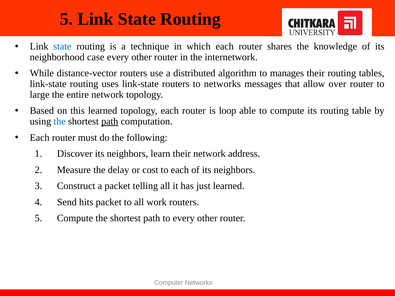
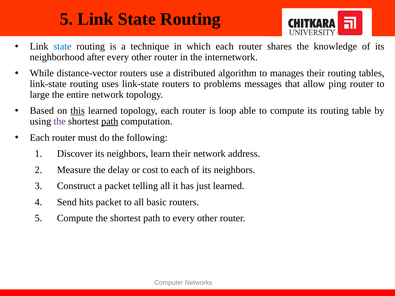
case: case -> after
to networks: networks -> problems
over: over -> ping
this underline: none -> present
the at (60, 121) colour: blue -> purple
work: work -> basic
